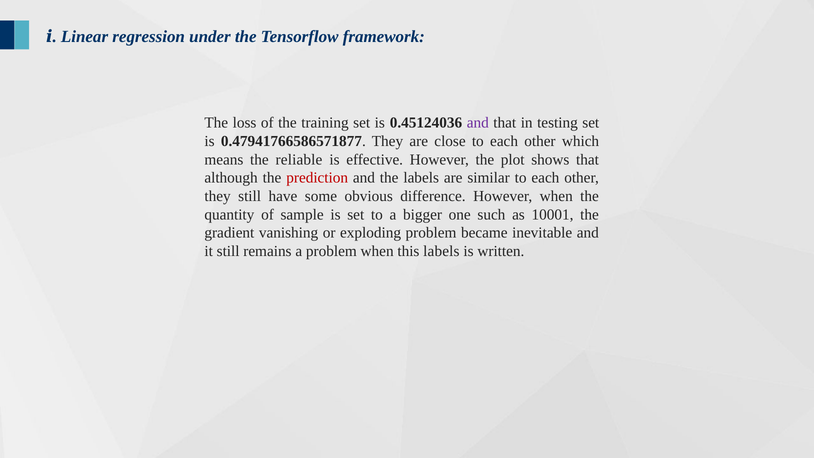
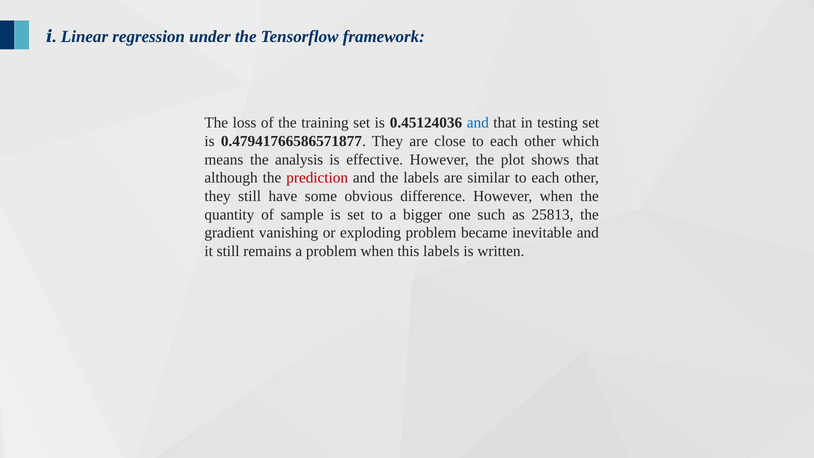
and at (478, 123) colour: purple -> blue
reliable: reliable -> analysis
10001: 10001 -> 25813
